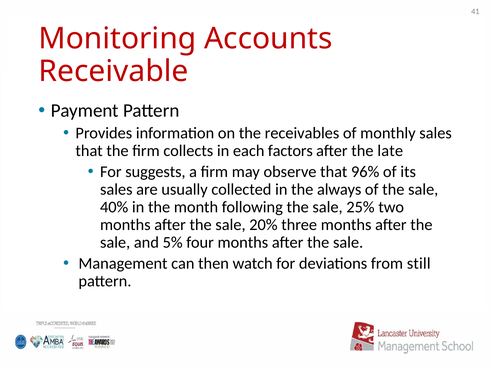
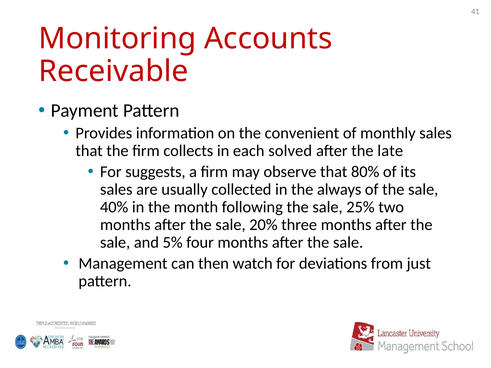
receivables: receivables -> convenient
factors: factors -> solved
96%: 96% -> 80%
still: still -> just
